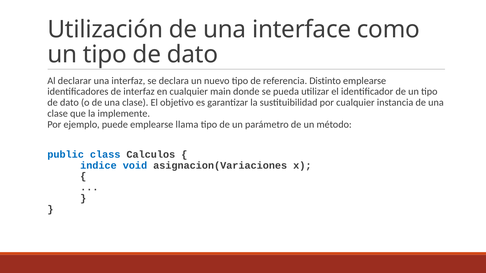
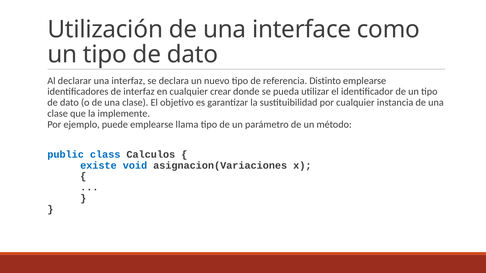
main: main -> crear
indice: indice -> existe
